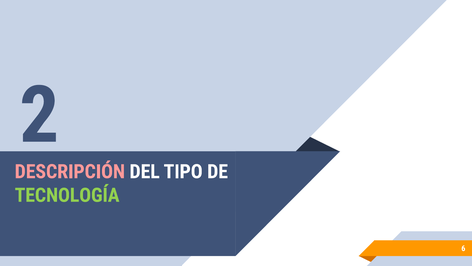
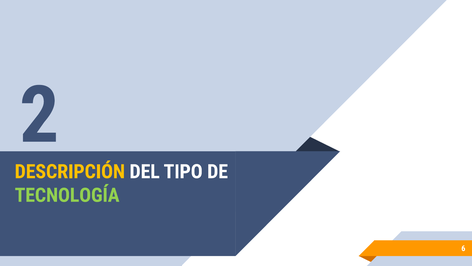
DESCRIPCIÓN colour: pink -> yellow
